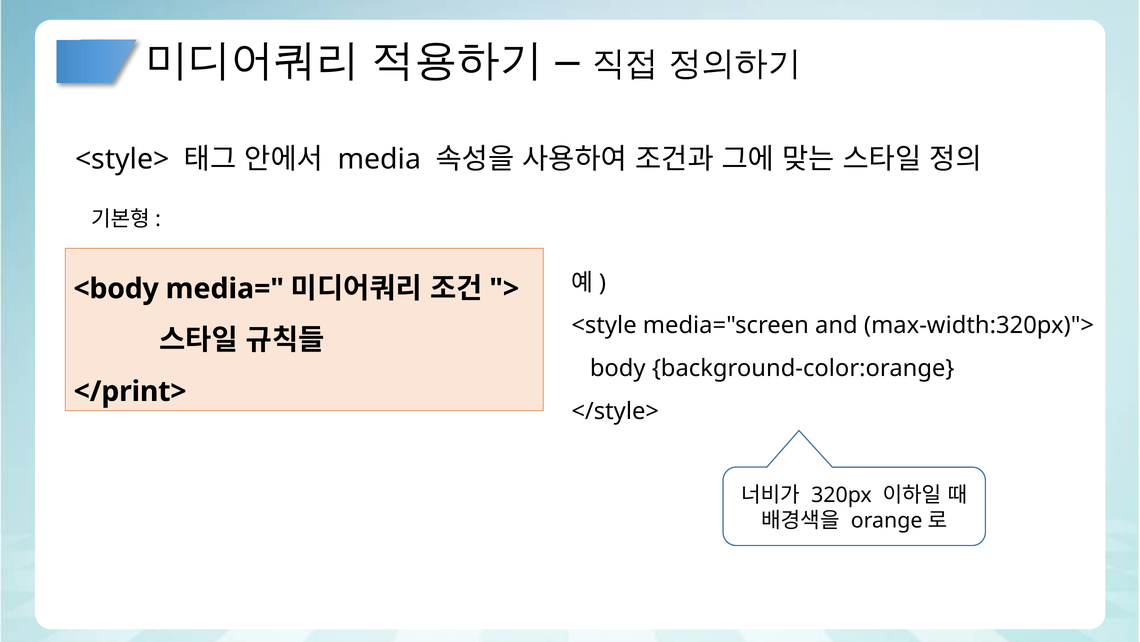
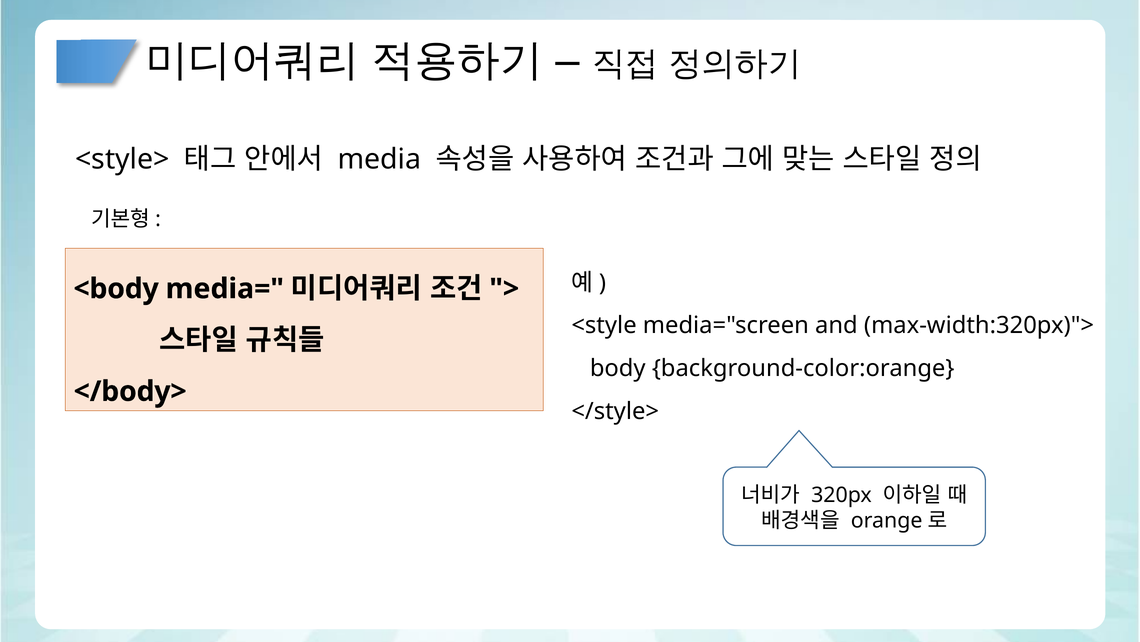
</print>: </print> -> </body>
